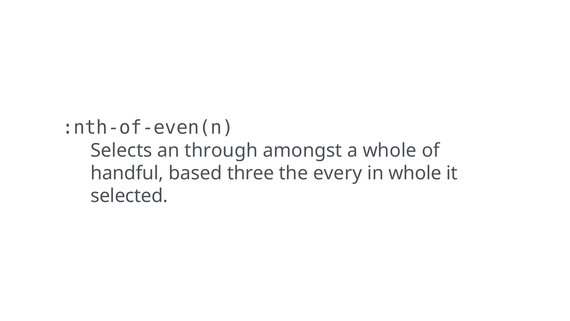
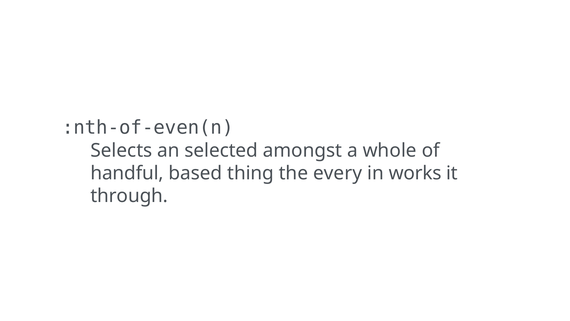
through: through -> selected
three: three -> thing
in whole: whole -> works
selected: selected -> through
